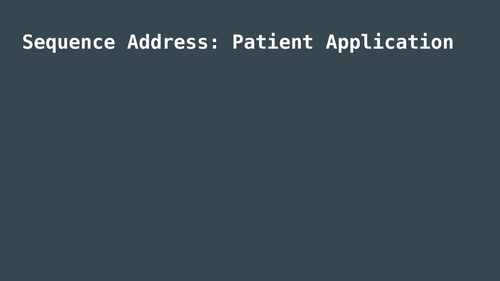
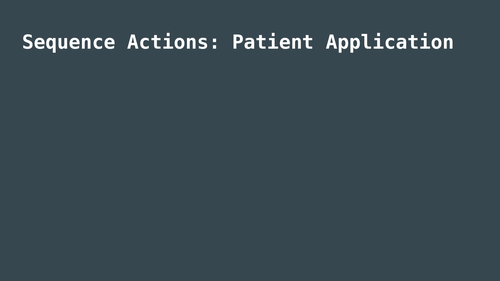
Address: Address -> Actions
